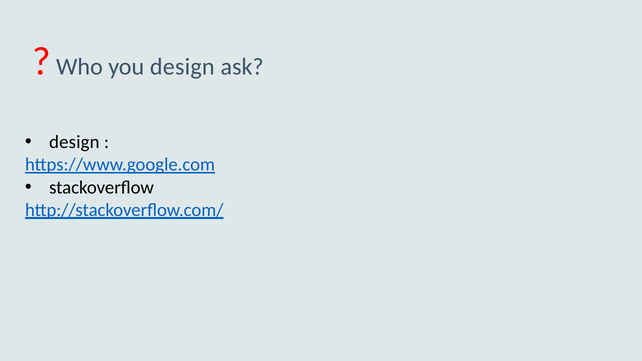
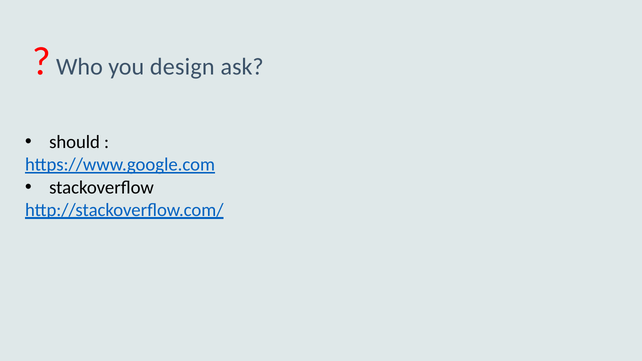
design at (74, 142): design -> should
